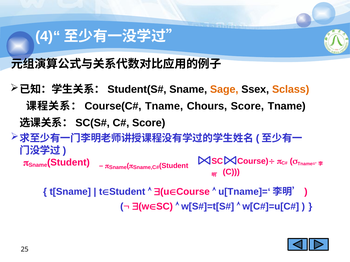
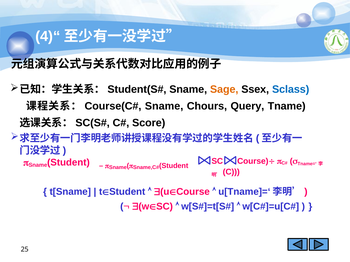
Sclass colour: orange -> blue
Tname at (164, 106): Tname -> Sname
Chours Score: Score -> Query
